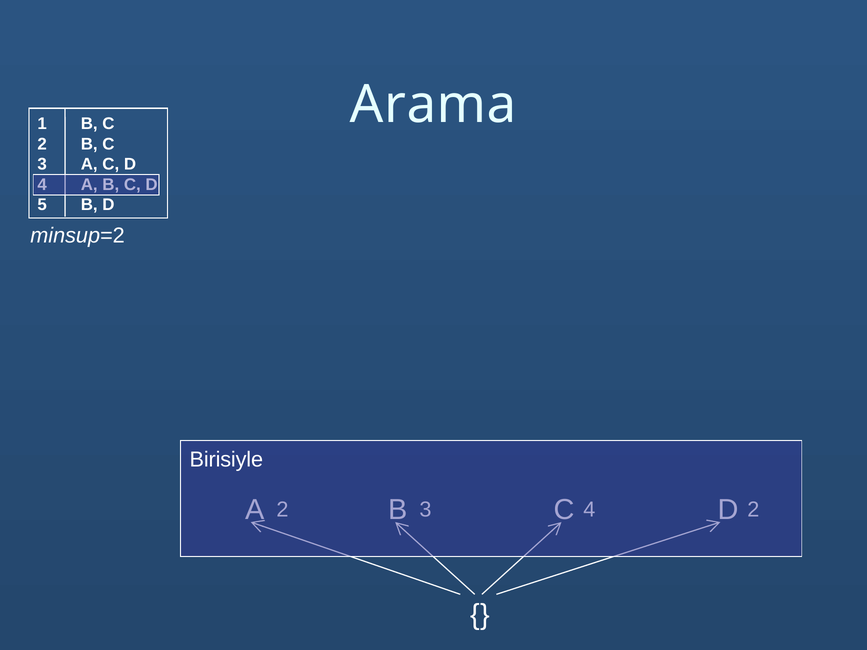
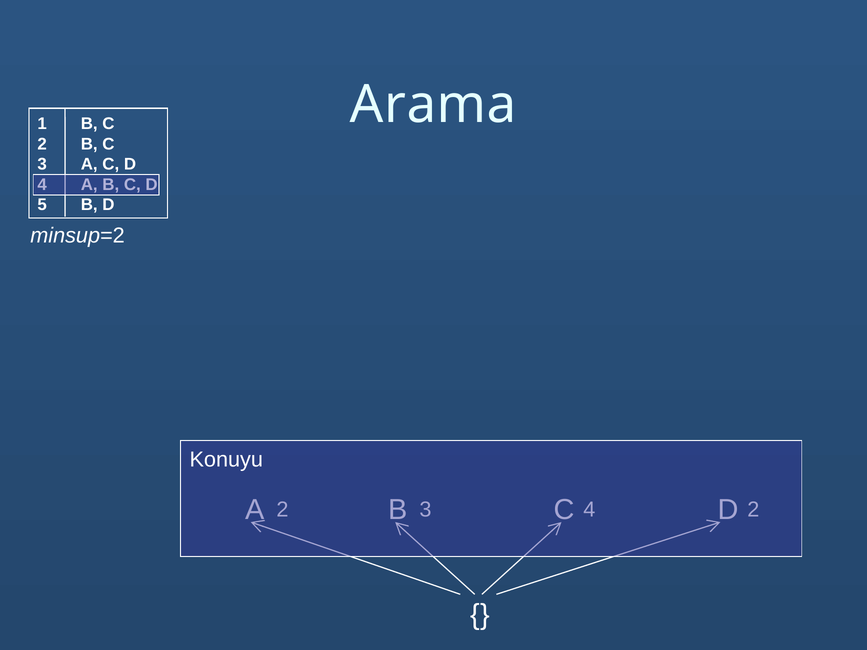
Birisiyle: Birisiyle -> Konuyu
